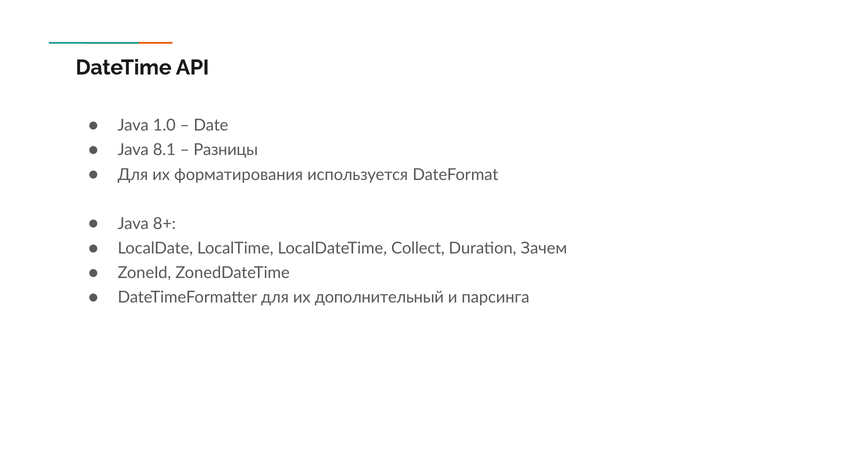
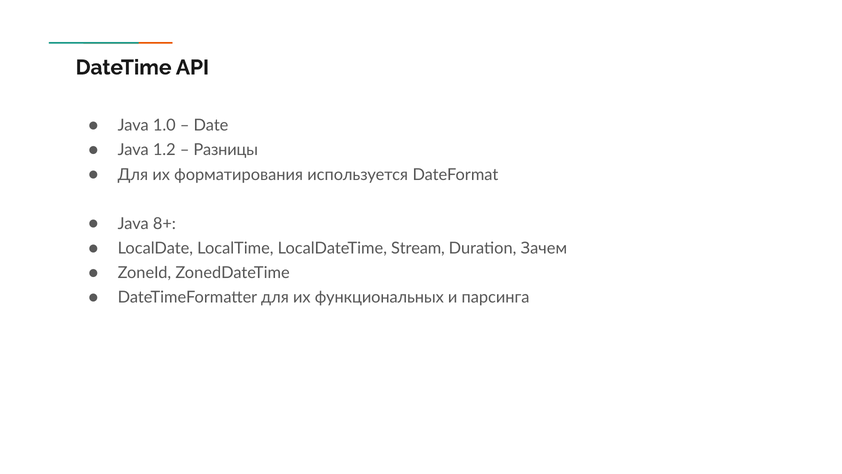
8.1: 8.1 -> 1.2
Collect: Collect -> Stream
дополнительный: дополнительный -> функциональных
